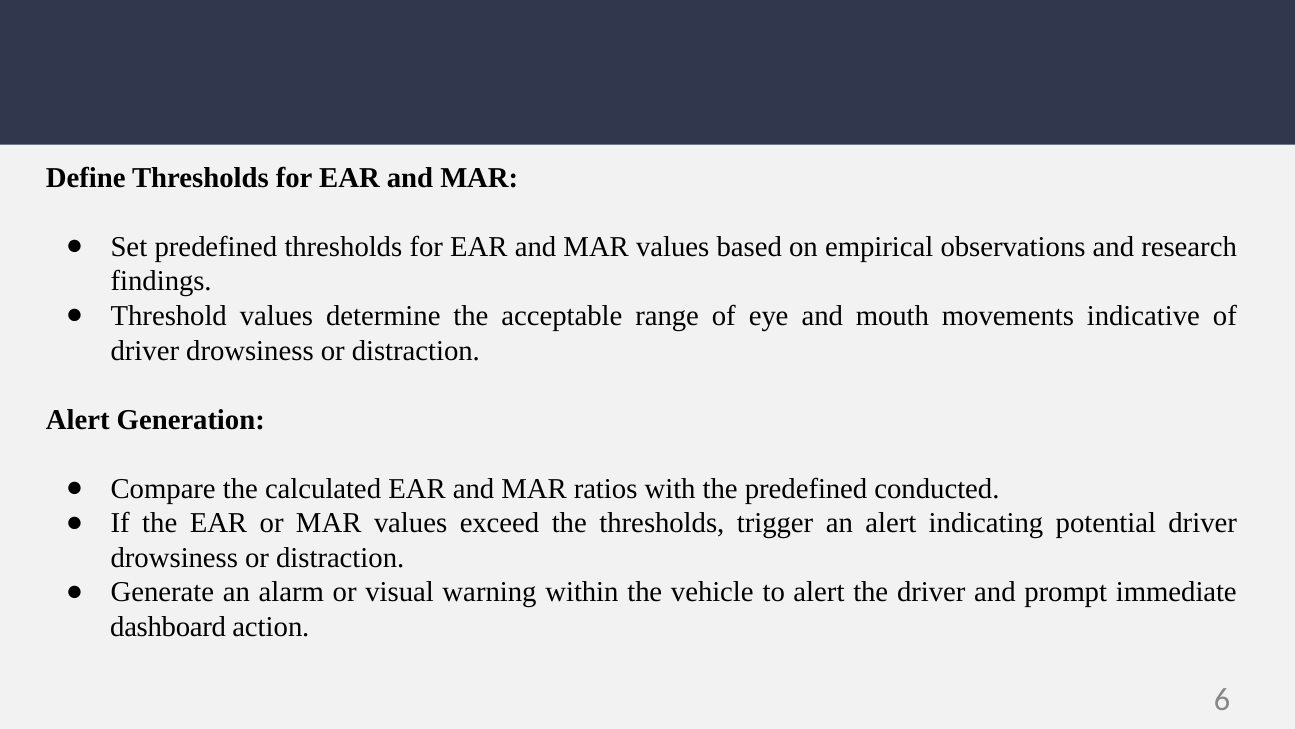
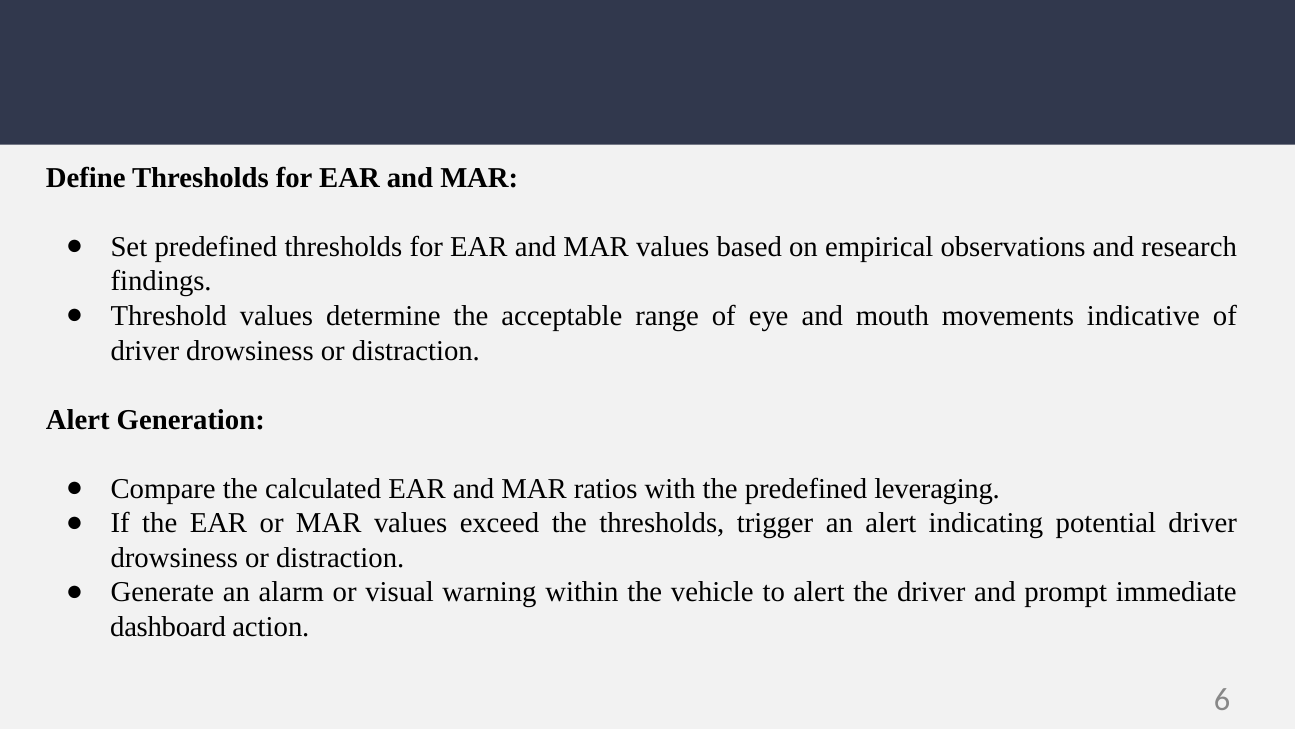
conducted: conducted -> leveraging
